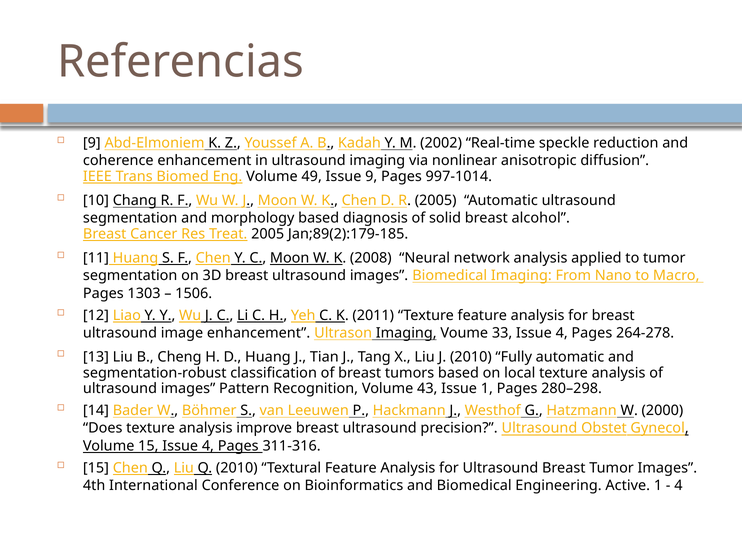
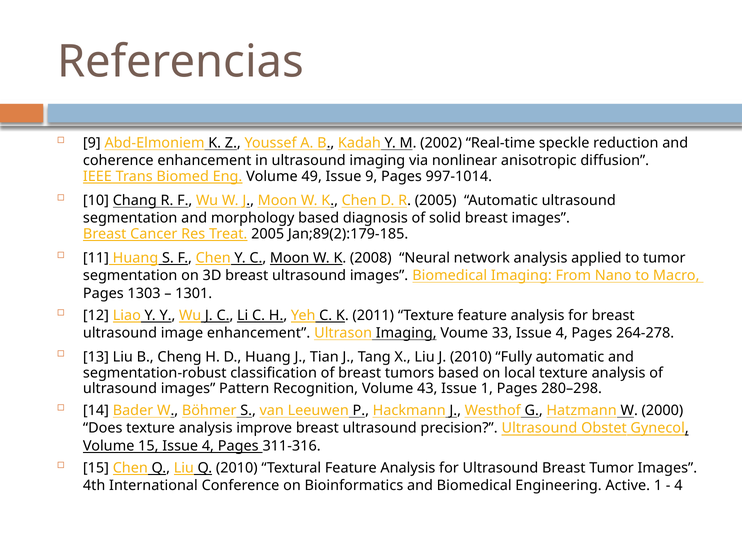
breast alcohol: alcohol -> images
1506: 1506 -> 1301
